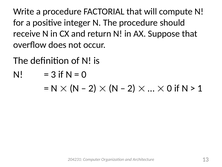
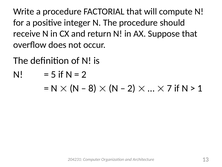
3: 3 -> 5
0 at (84, 74): 0 -> 2
2 at (92, 88): 2 -> 8
0 at (169, 88): 0 -> 7
